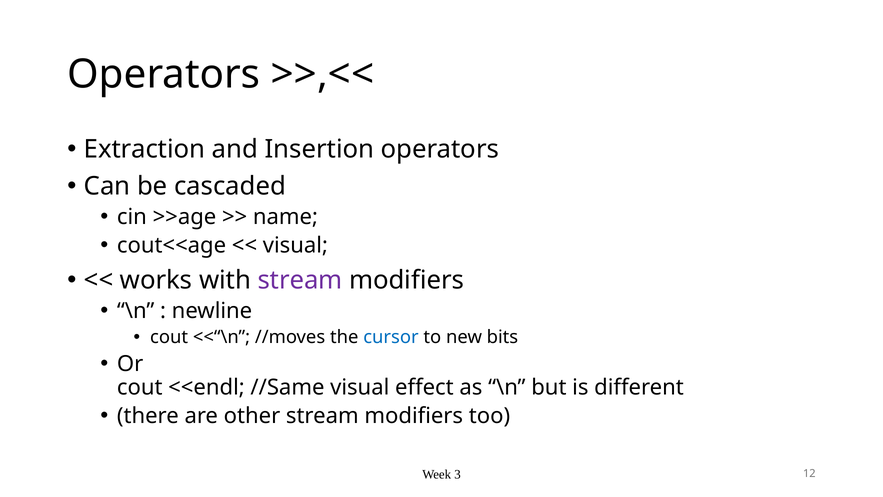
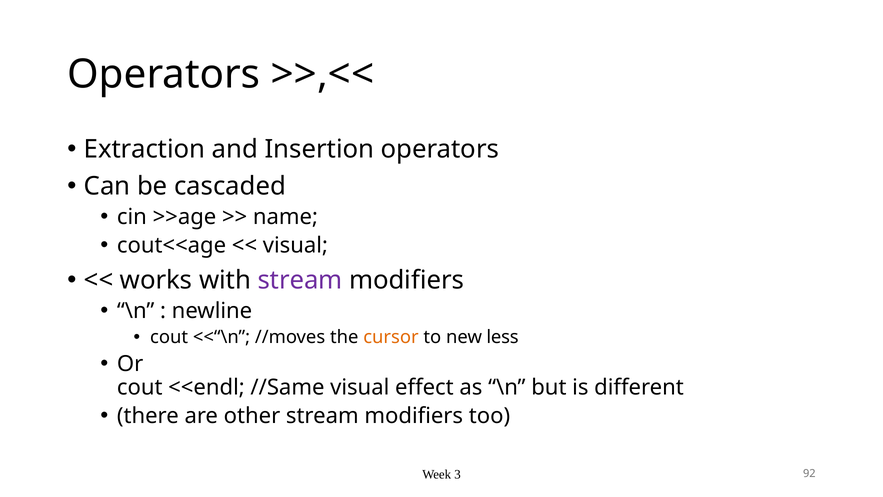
cursor colour: blue -> orange
bits: bits -> less
12: 12 -> 92
